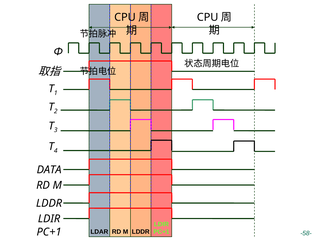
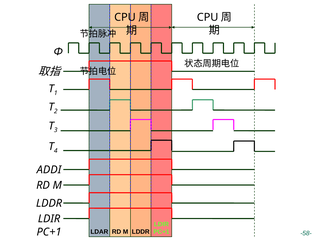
DATA: DATA -> ADDI
